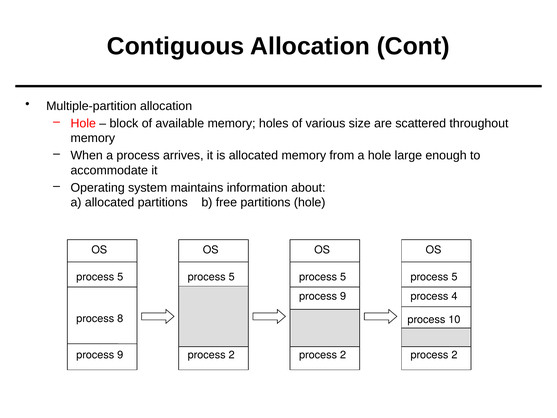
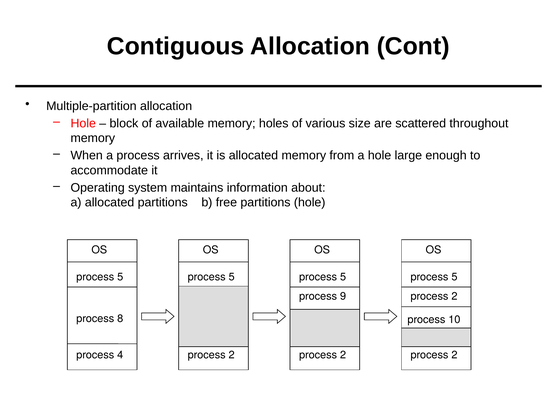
4 at (454, 296): 4 -> 2
9 at (120, 355): 9 -> 4
